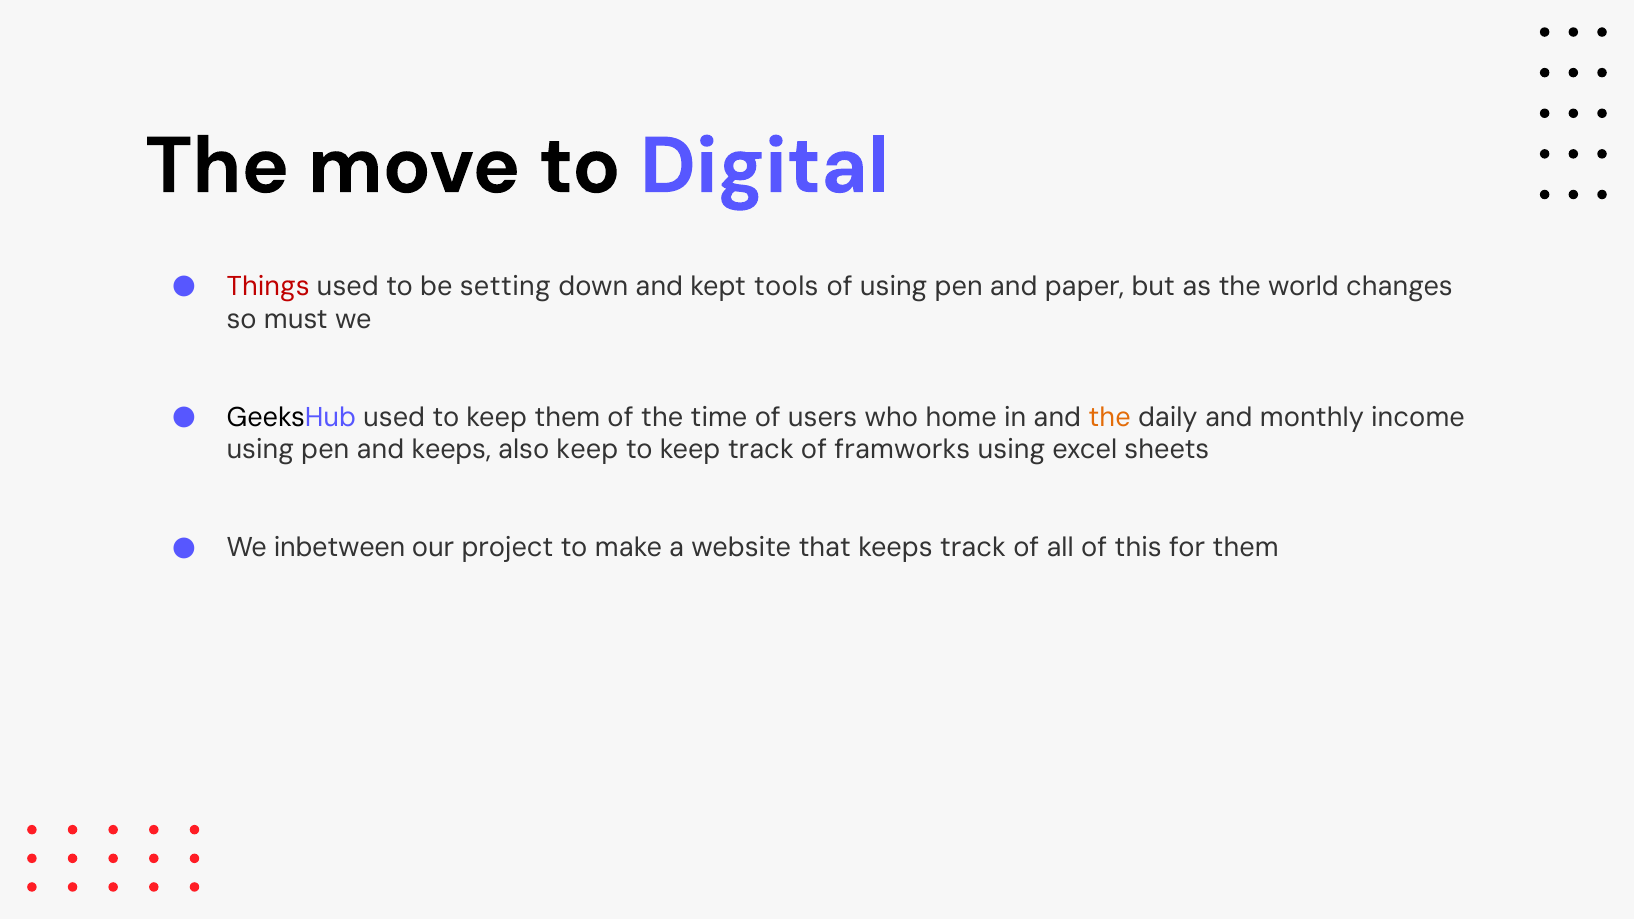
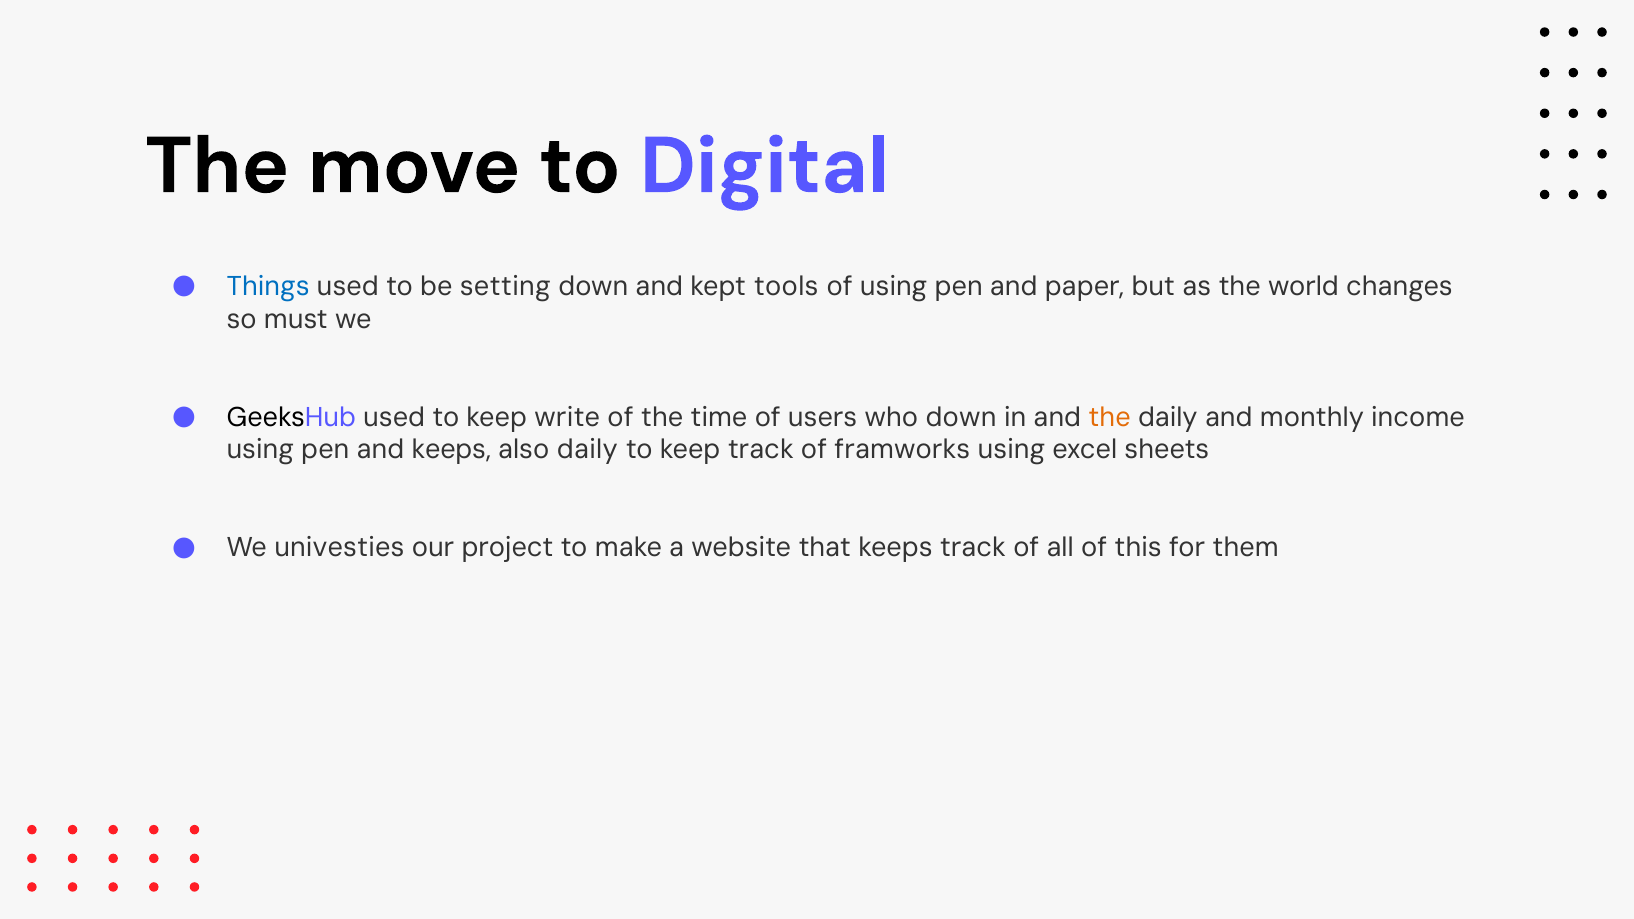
Things colour: red -> blue
keep them: them -> write
who home: home -> down
also keep: keep -> daily
inbetween: inbetween -> univesties
